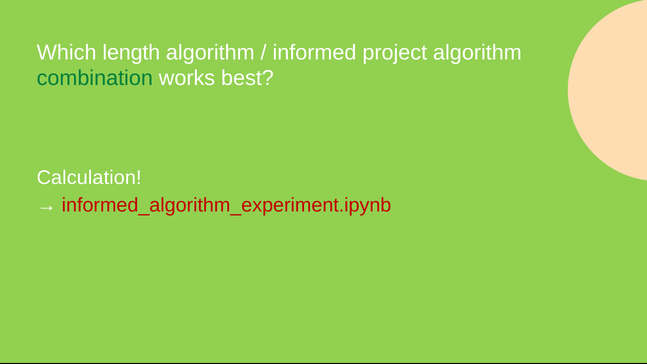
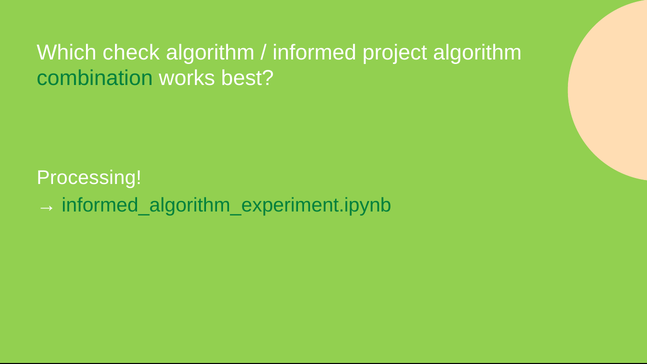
length: length -> check
Calculation: Calculation -> Processing
informed_algorithm_experiment.ipynb colour: red -> green
